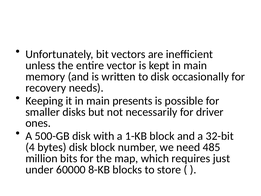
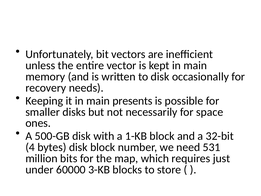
driver: driver -> space
485: 485 -> 531
8-KB: 8-KB -> 3-KB
